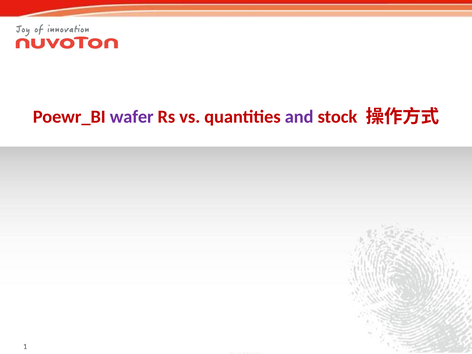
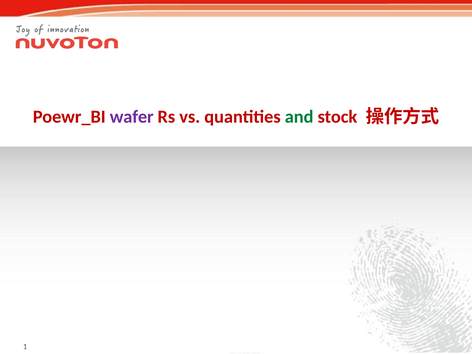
and colour: purple -> green
